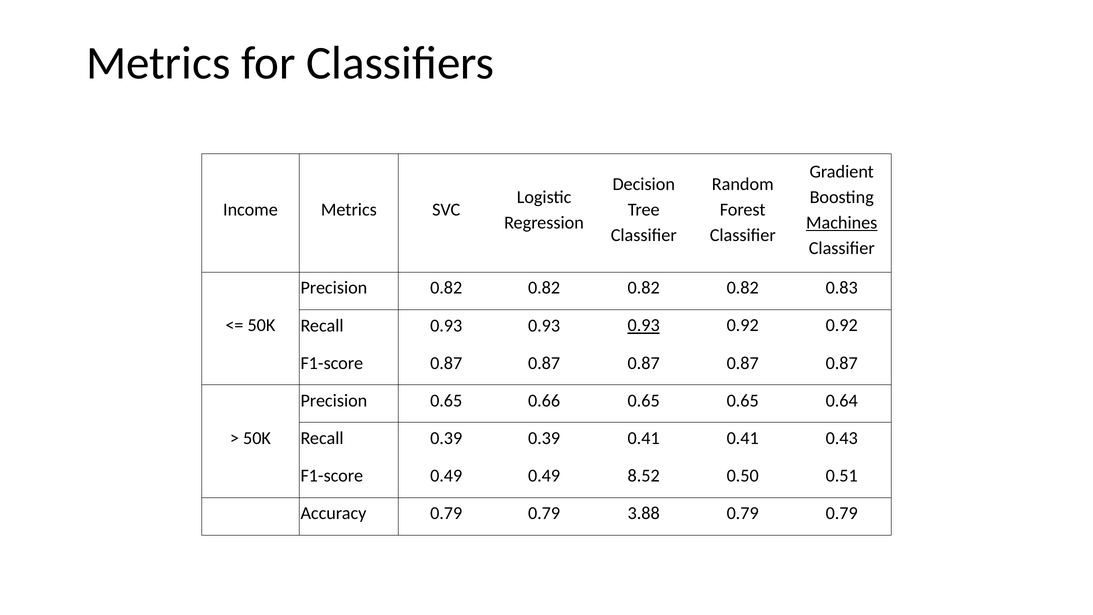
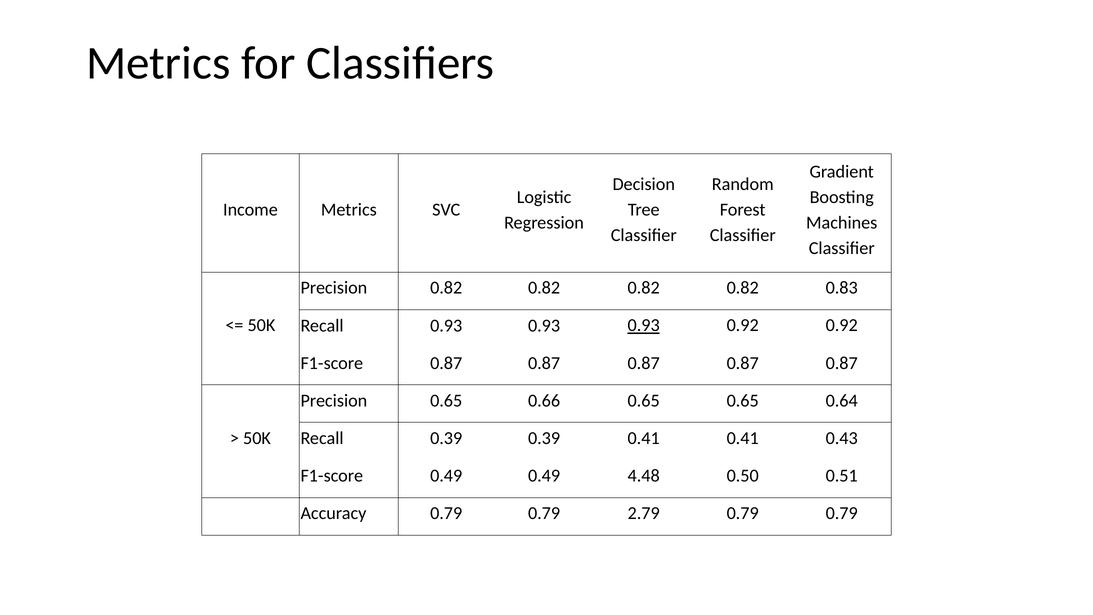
Machines underline: present -> none
8.52: 8.52 -> 4.48
3.88: 3.88 -> 2.79
